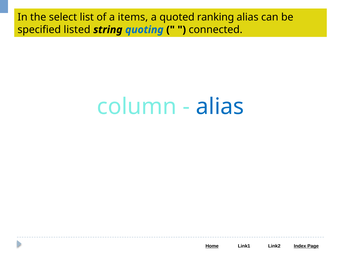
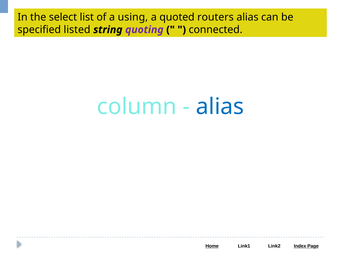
items: items -> using
ranking: ranking -> routers
quoting colour: blue -> purple
